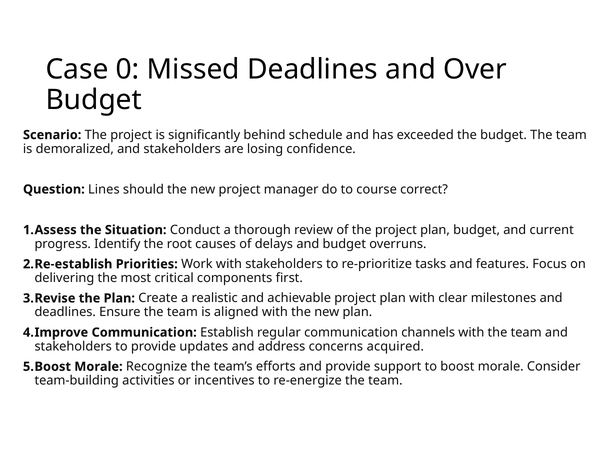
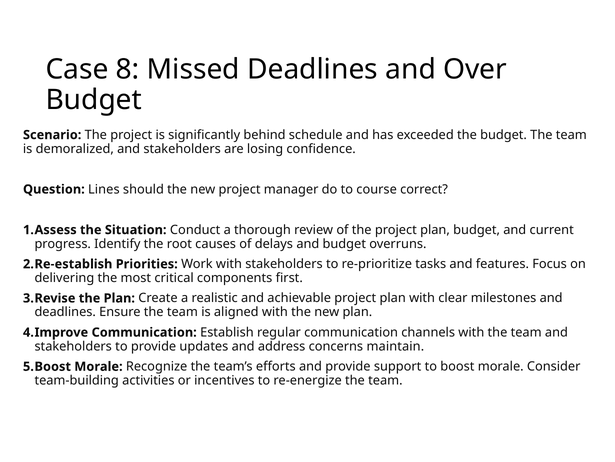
0: 0 -> 8
acquired: acquired -> maintain
